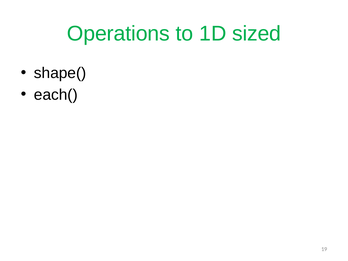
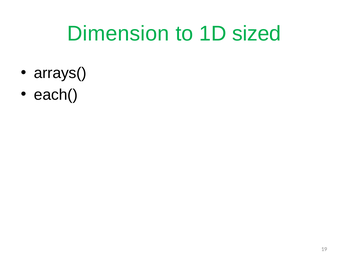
Operations: Operations -> Dimension
shape(: shape( -> arrays(
